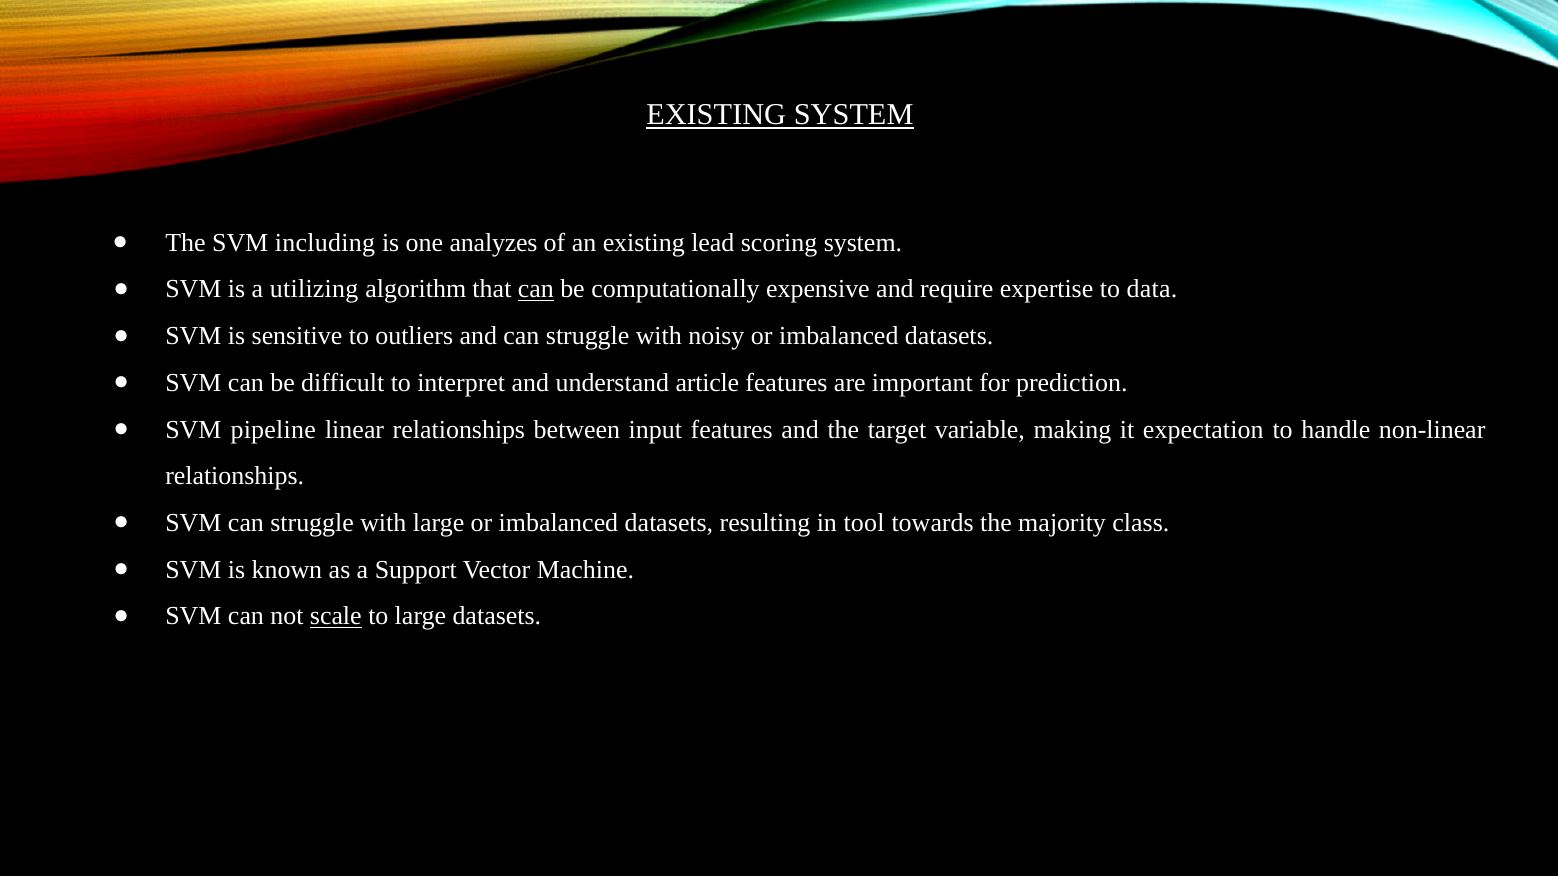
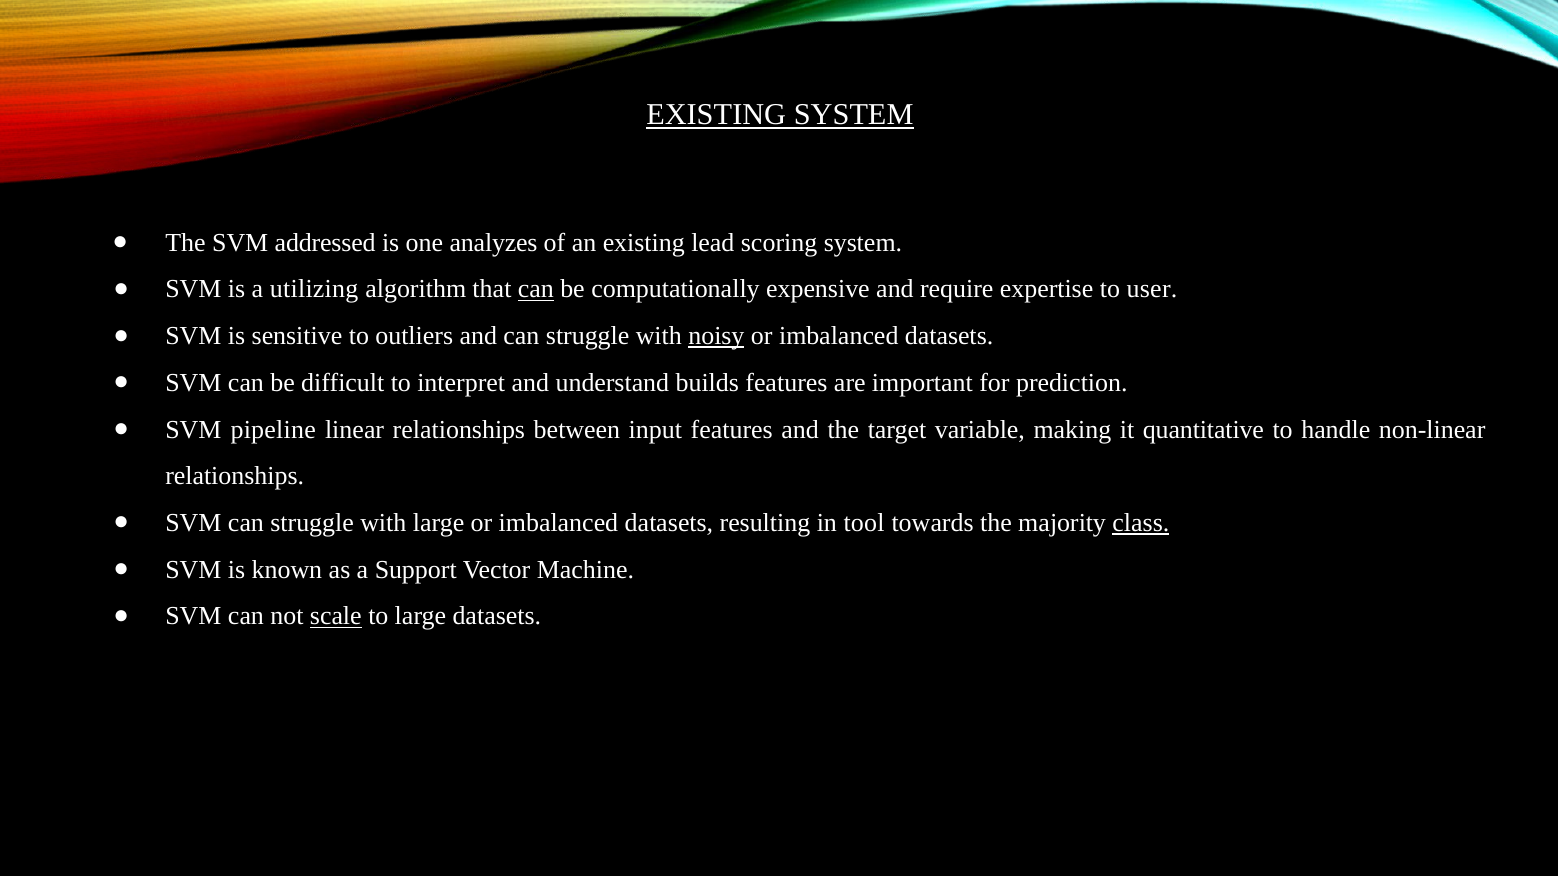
including: including -> addressed
data: data -> user
noisy underline: none -> present
article: article -> builds
expectation: expectation -> quantitative
class underline: none -> present
